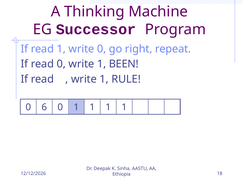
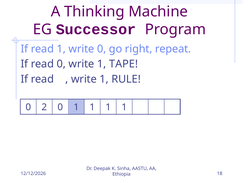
BEEN: BEEN -> TAPE
6: 6 -> 2
